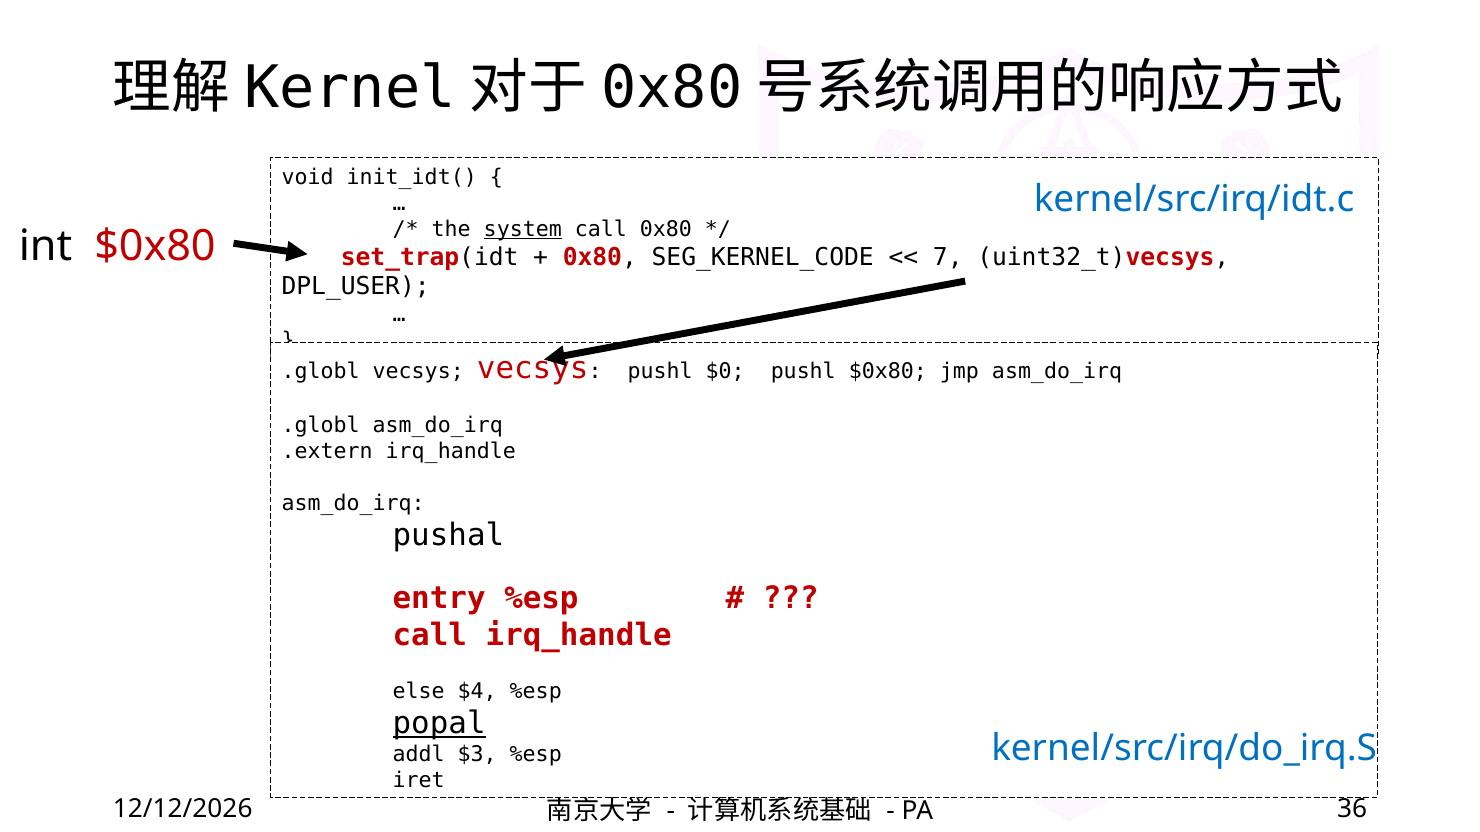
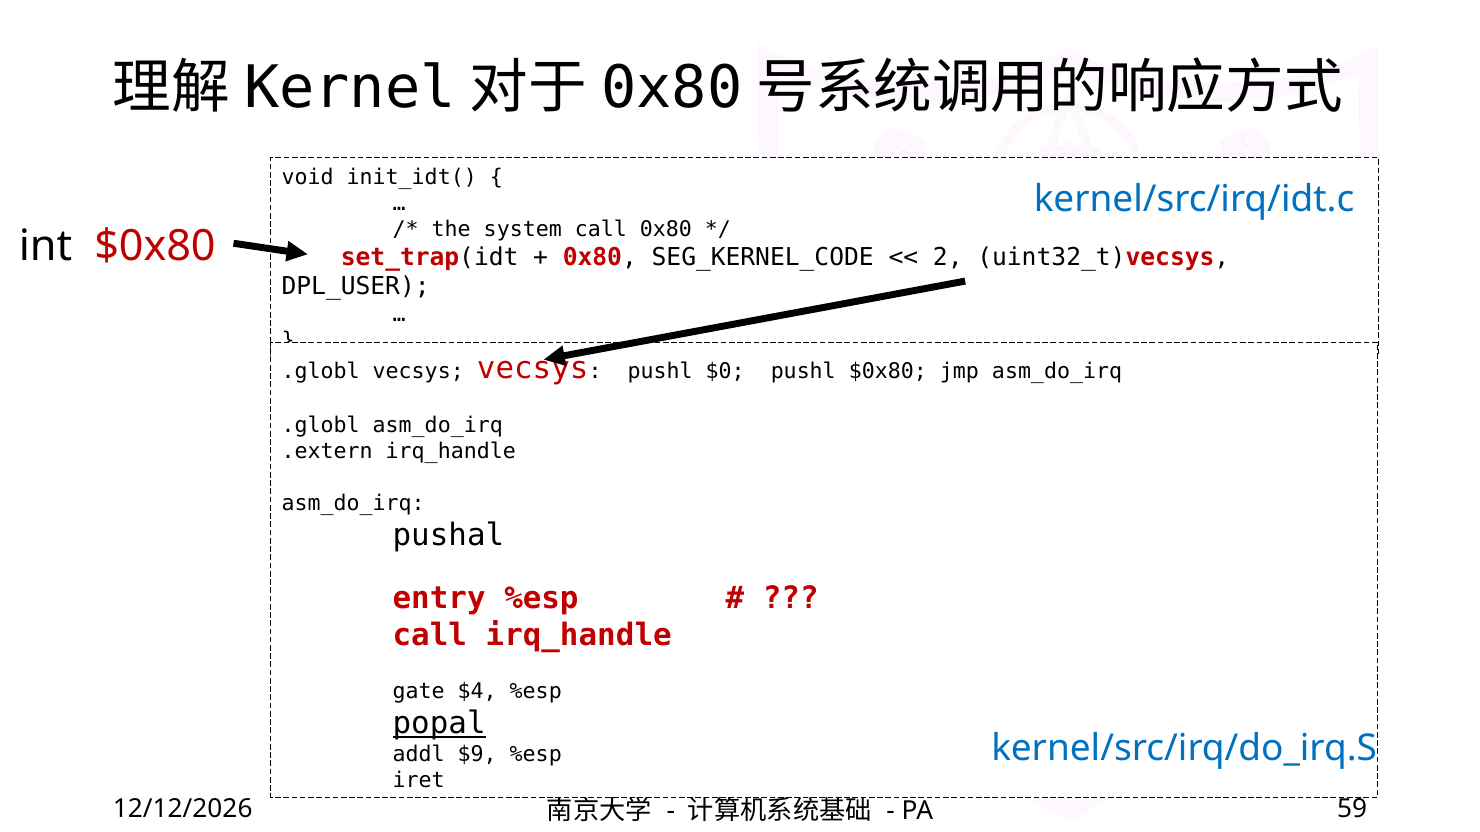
system underline: present -> none
7: 7 -> 2
else: else -> gate
$3: $3 -> $9
36: 36 -> 59
